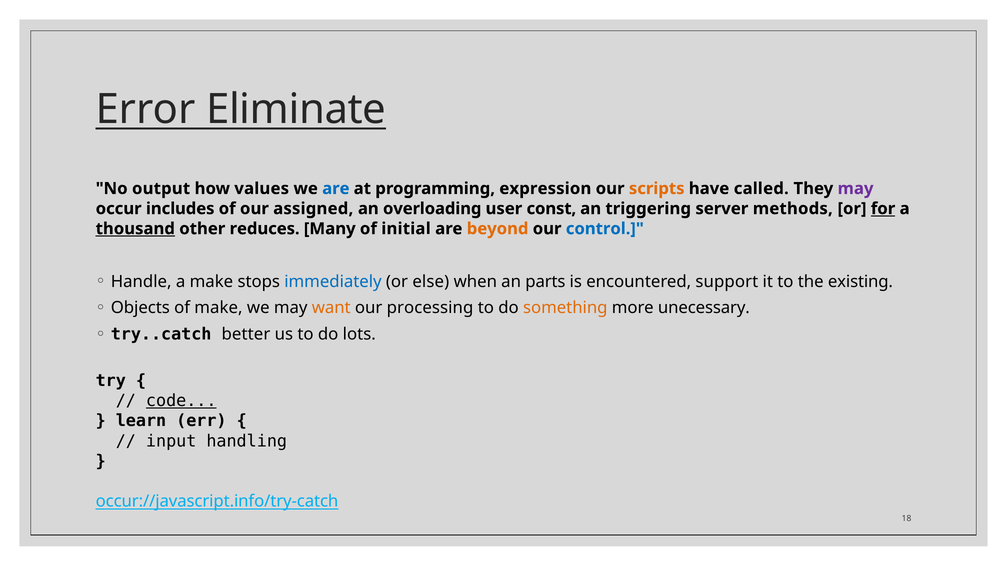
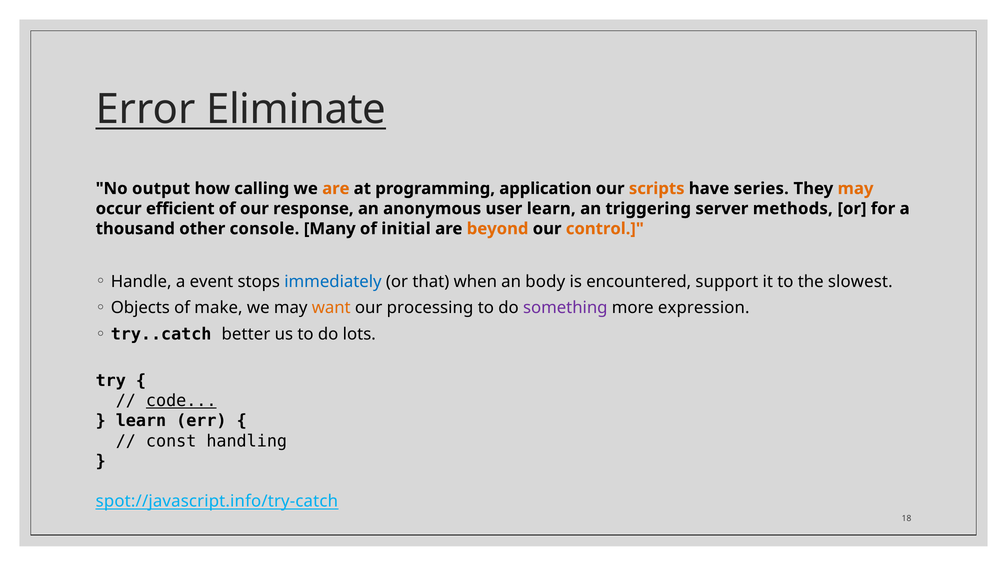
values: values -> calling
are at (336, 189) colour: blue -> orange
expression: expression -> application
called: called -> series
may at (856, 189) colour: purple -> orange
includes: includes -> efficient
assigned: assigned -> response
overloading: overloading -> anonymous
user const: const -> learn
for underline: present -> none
thousand underline: present -> none
reduces: reduces -> console
control colour: blue -> orange
a make: make -> event
else: else -> that
parts: parts -> body
existing: existing -> slowest
something colour: orange -> purple
unecessary: unecessary -> expression
input: input -> const
occur://javascript.info/try-catch: occur://javascript.info/try-catch -> spot://javascript.info/try-catch
